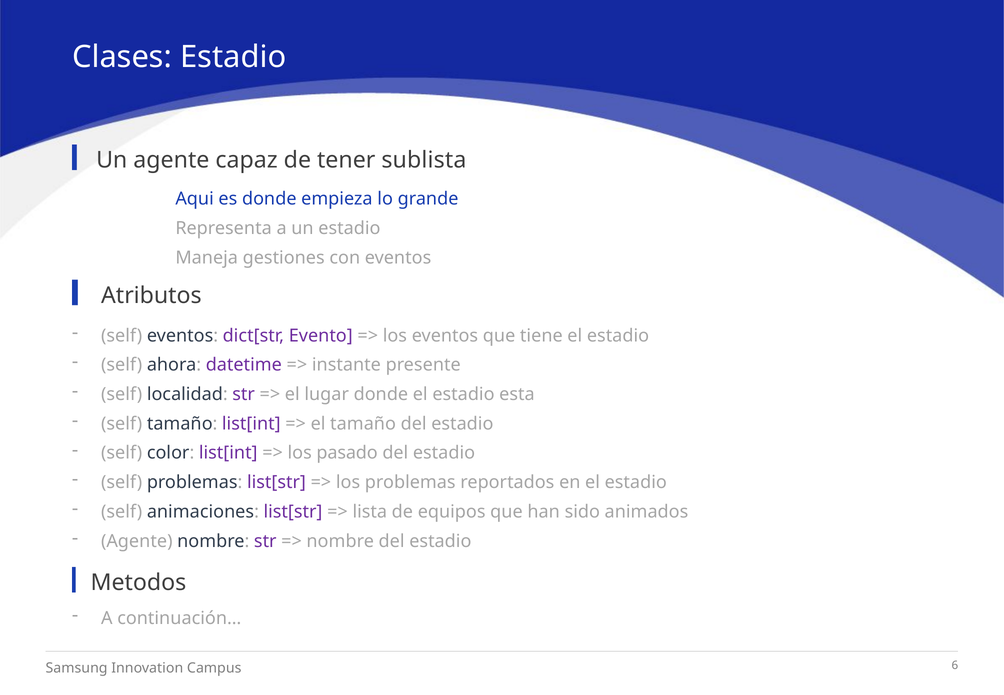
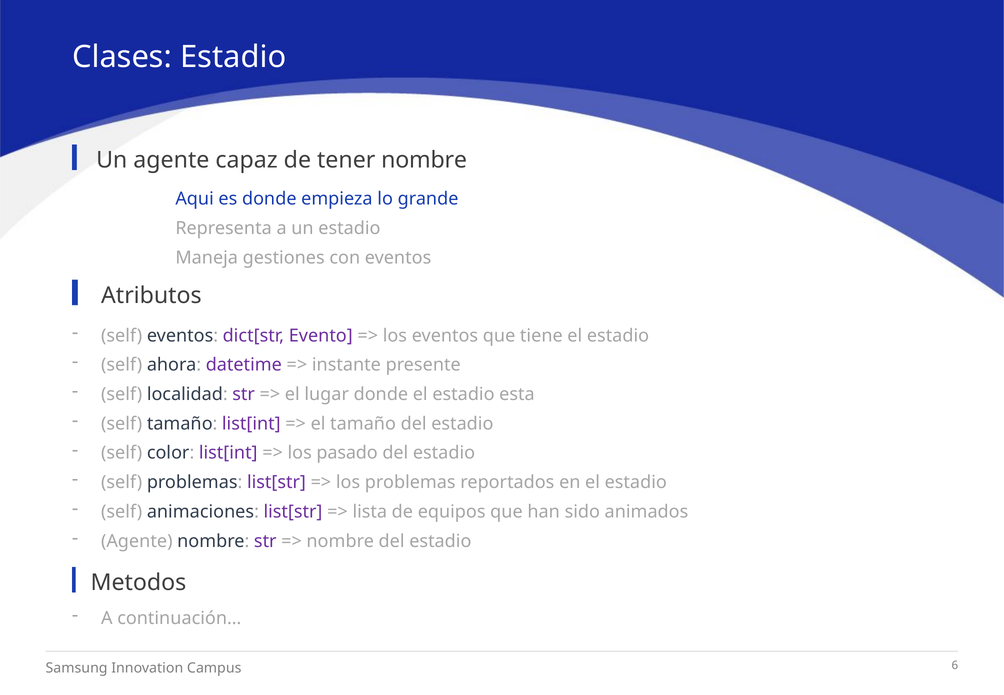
tener sublista: sublista -> nombre
